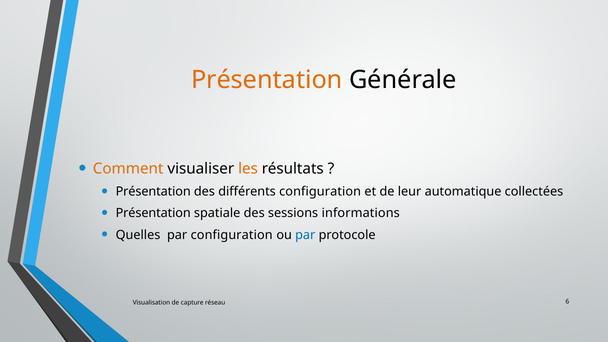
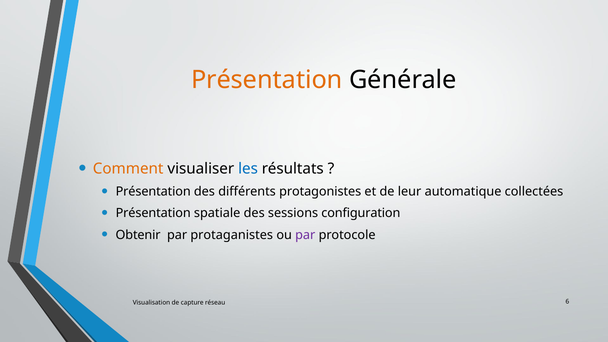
les colour: orange -> blue
différents configuration: configuration -> protagonistes
informations: informations -> configuration
Quelles: Quelles -> Obtenir
par configuration: configuration -> protaganistes
par at (305, 235) colour: blue -> purple
